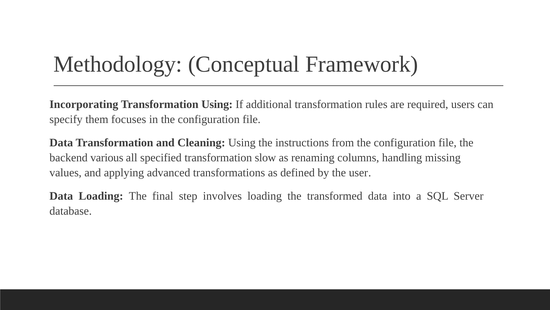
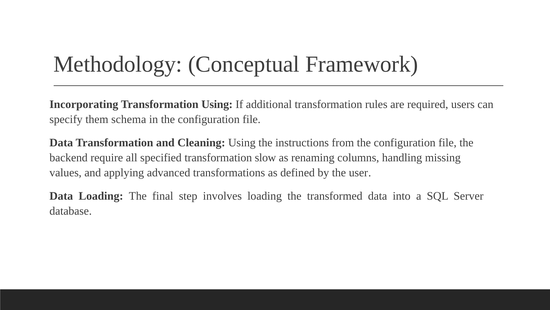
focuses: focuses -> schema
various: various -> require
